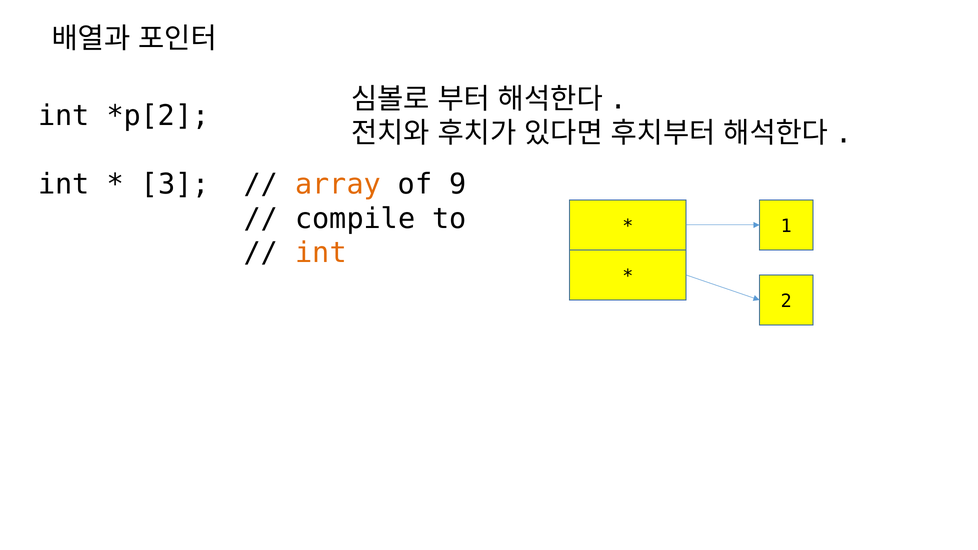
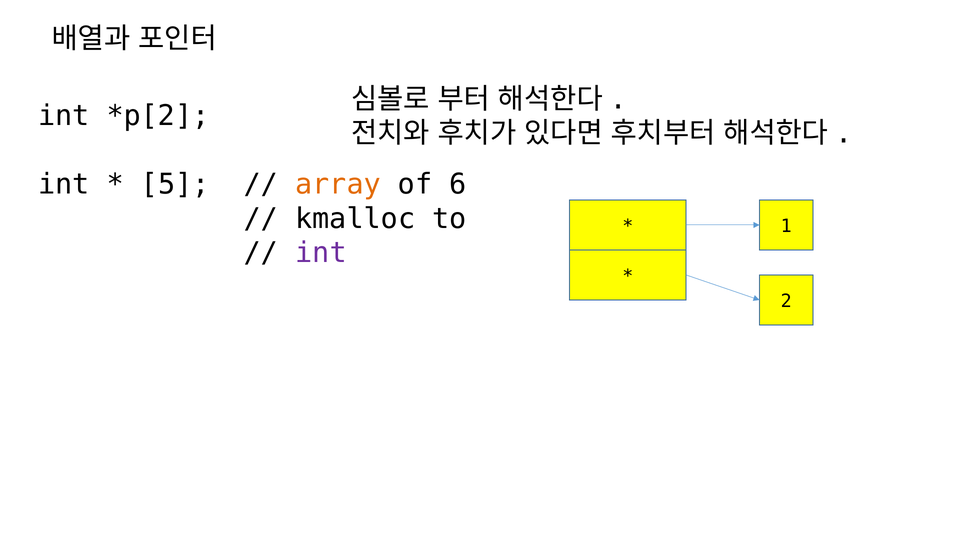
3: 3 -> 5
9: 9 -> 6
compile: compile -> kmalloc
int at (321, 253) colour: orange -> purple
